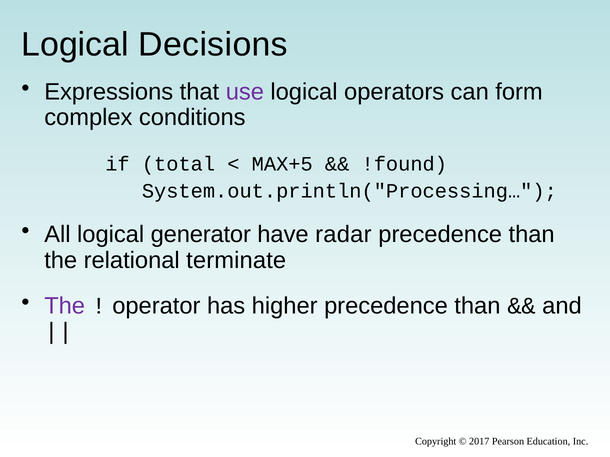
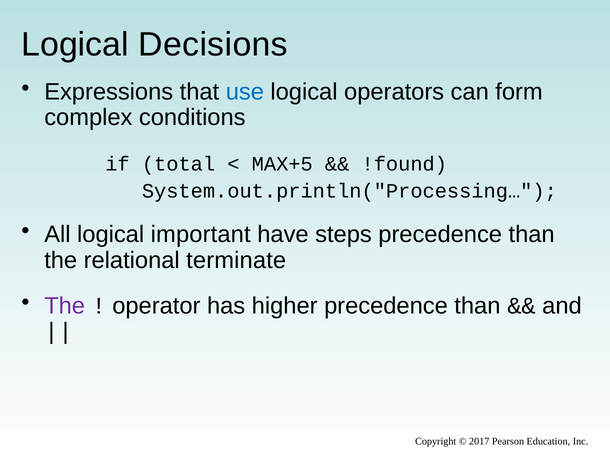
use colour: purple -> blue
generator: generator -> important
radar: radar -> steps
